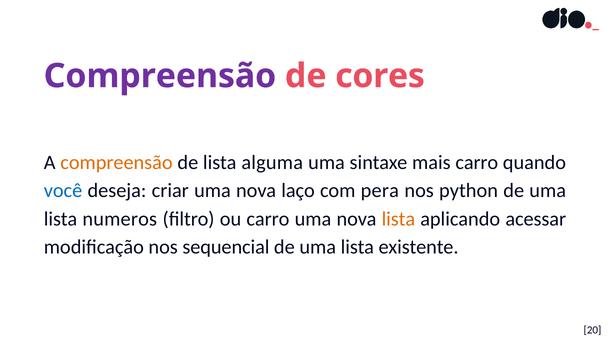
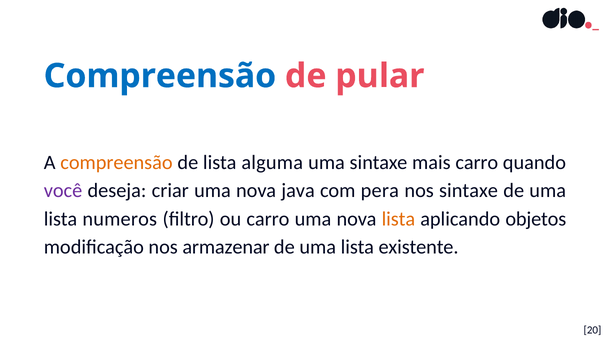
Compreensão at (160, 76) colour: purple -> blue
cores: cores -> pular
você colour: blue -> purple
laço: laço -> java
nos python: python -> sintaxe
acessar: acessar -> objetos
sequencial: sequencial -> armazenar
